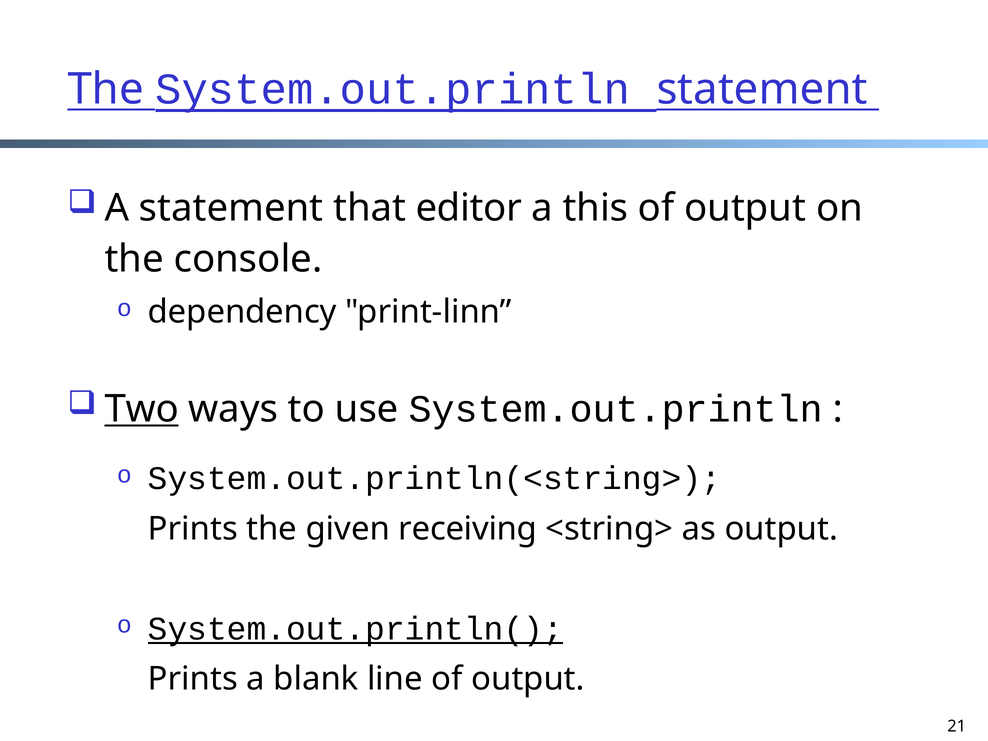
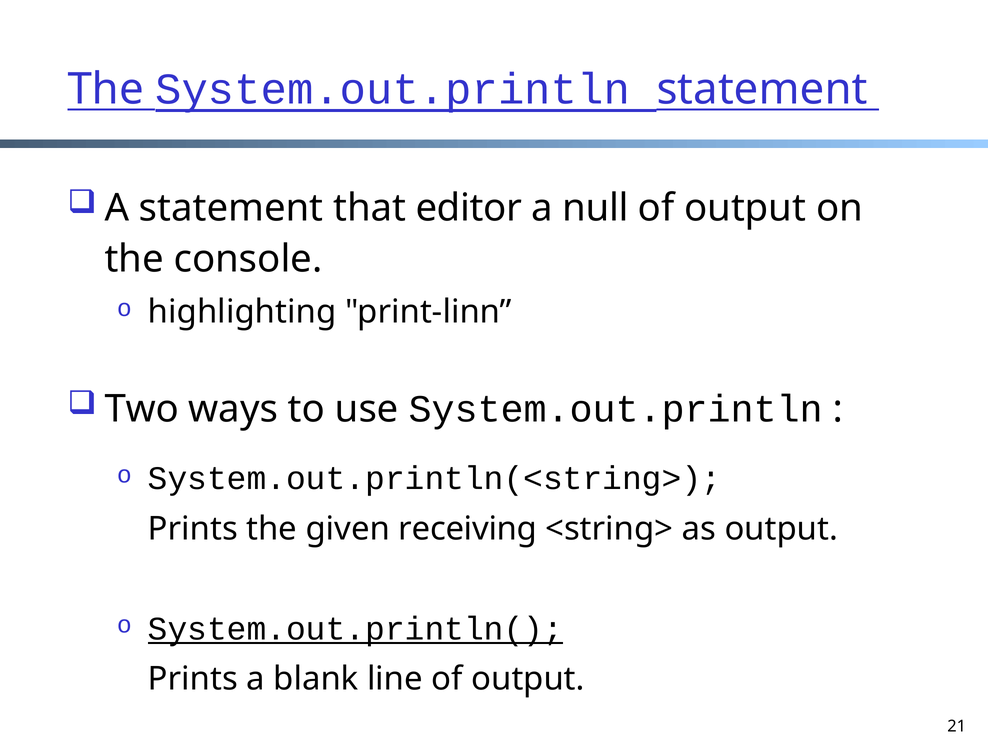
this: this -> null
dependency: dependency -> highlighting
Two underline: present -> none
